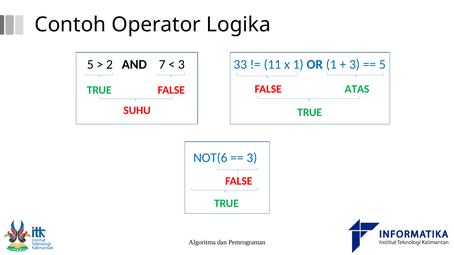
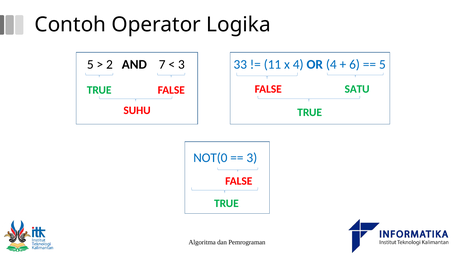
x 1: 1 -> 4
OR 1: 1 -> 4
3 at (355, 64): 3 -> 6
ATAS: ATAS -> SATU
NOT(6: NOT(6 -> NOT(0
